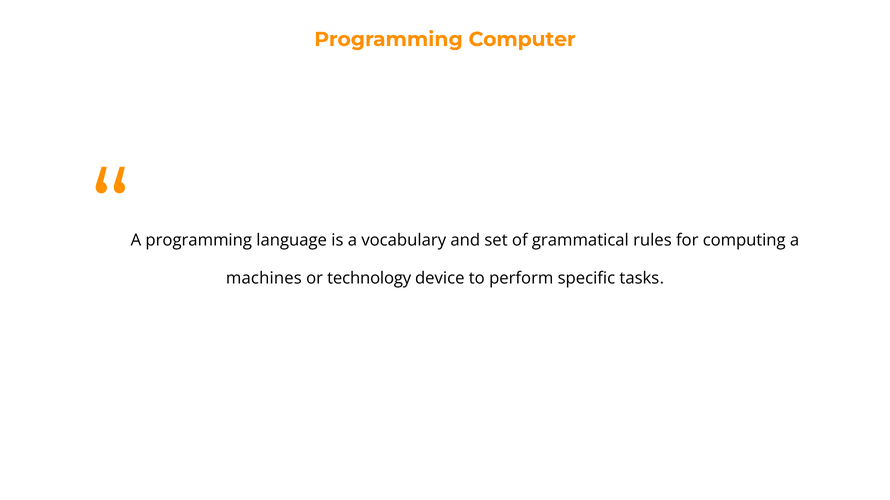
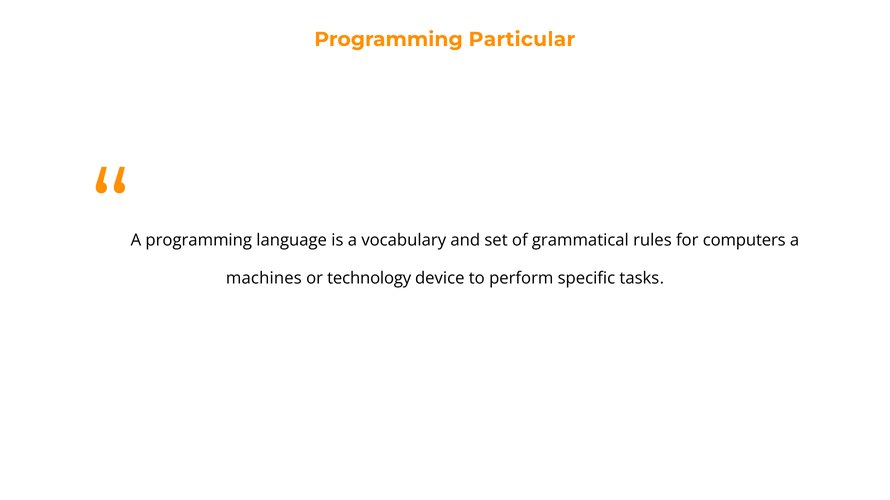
Computer: Computer -> Particular
computing: computing -> computers
